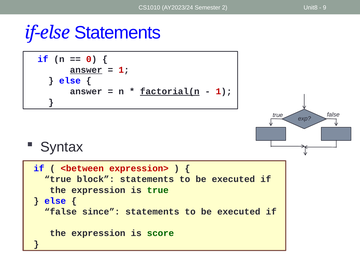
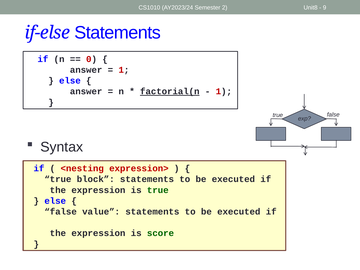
answer at (86, 70) underline: present -> none
<between: <between -> <nesting
since: since -> value
